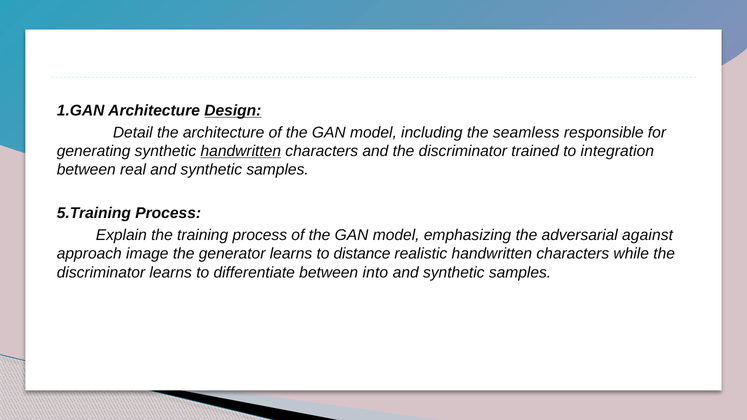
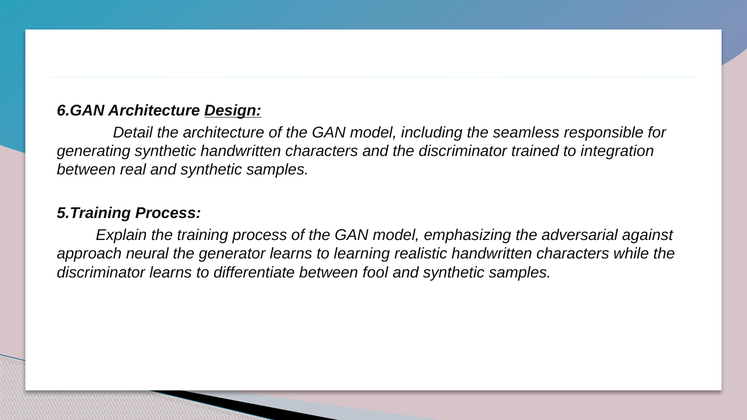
1.GAN: 1.GAN -> 6.GAN
handwritten at (241, 151) underline: present -> none
image: image -> neural
distance: distance -> learning
into: into -> fool
